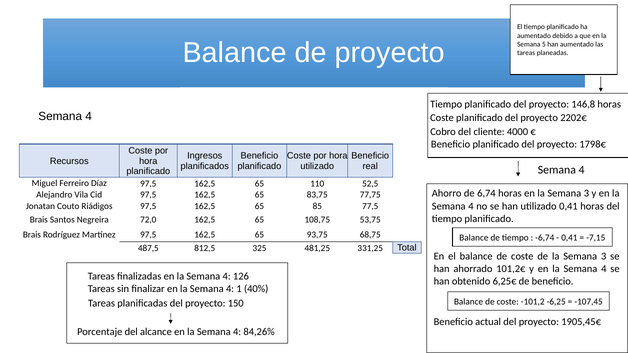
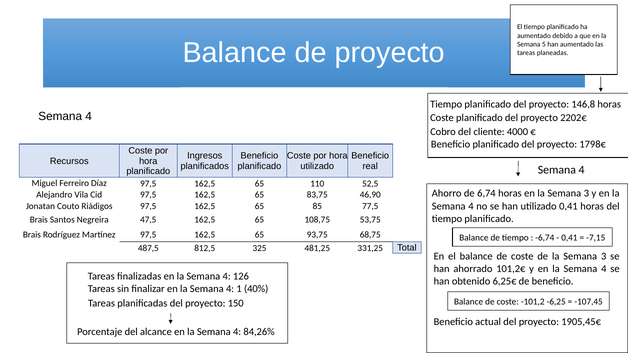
77,75: 77,75 -> 46,90
72,0: 72,0 -> 47,5
